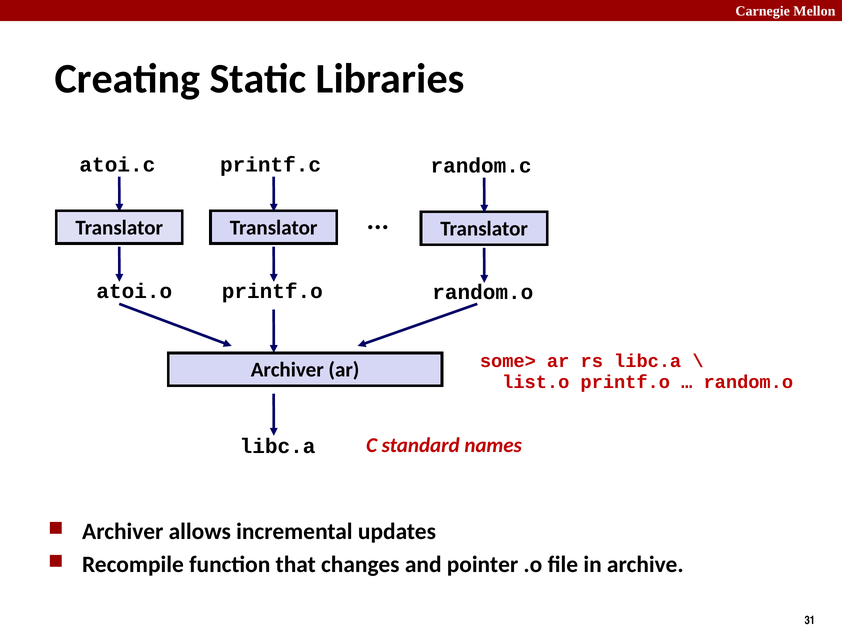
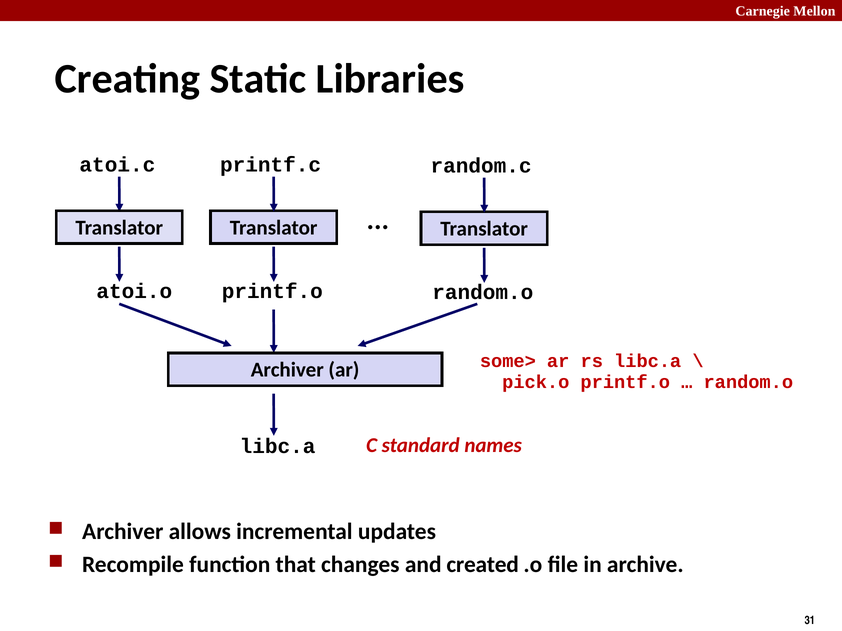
list.o: list.o -> pick.o
pointer: pointer -> created
